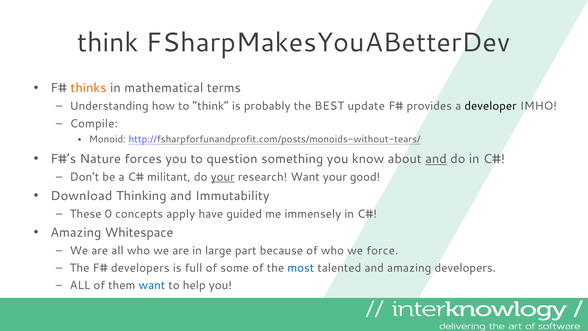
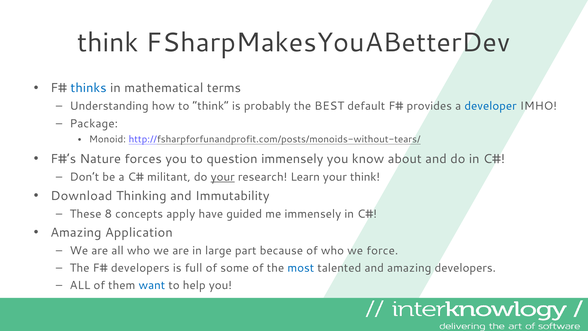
thinks colour: orange -> blue
update: update -> default
developer colour: black -> blue
Compile: Compile -> Package
question something: something -> immensely
and at (436, 159) underline: present -> none
research Want: Want -> Learn
your good: good -> think
0: 0 -> 8
Whitespace: Whitespace -> Application
